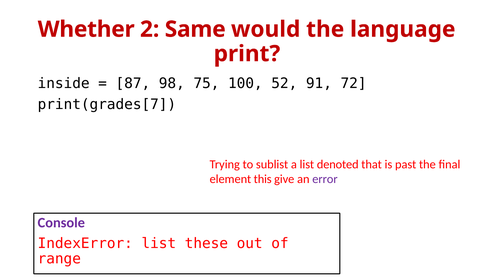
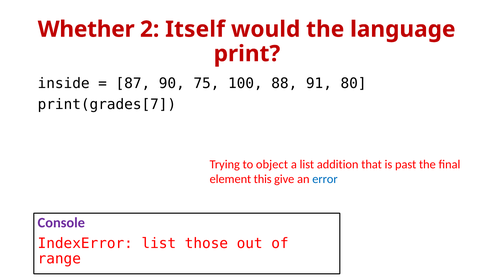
Same: Same -> Itself
98: 98 -> 90
52: 52 -> 88
72: 72 -> 80
sublist: sublist -> object
denoted: denoted -> addition
error colour: purple -> blue
these: these -> those
